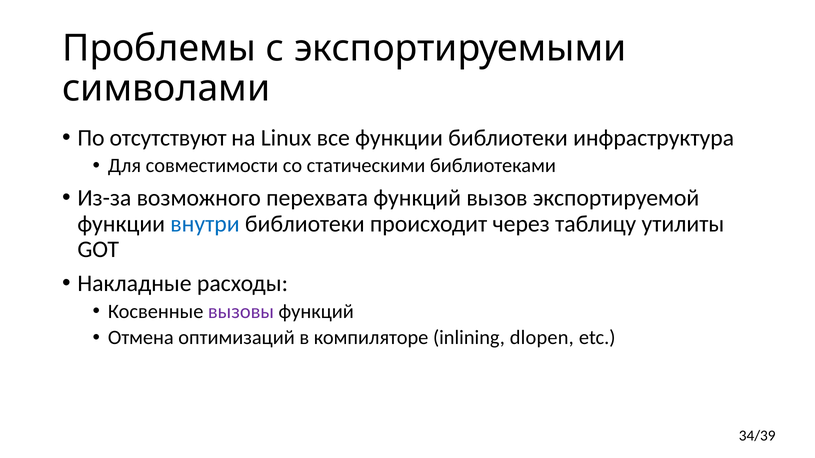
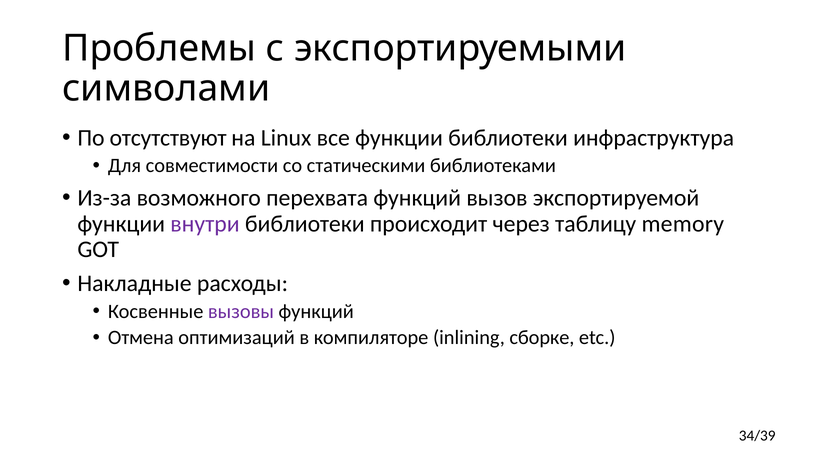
внутри colour: blue -> purple
утилиты: утилиты -> memory
dlopen: dlopen -> сборке
